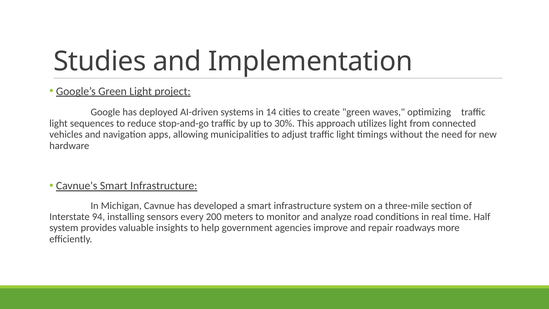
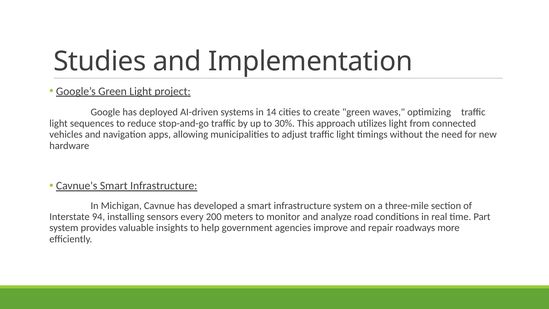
Half: Half -> Part
